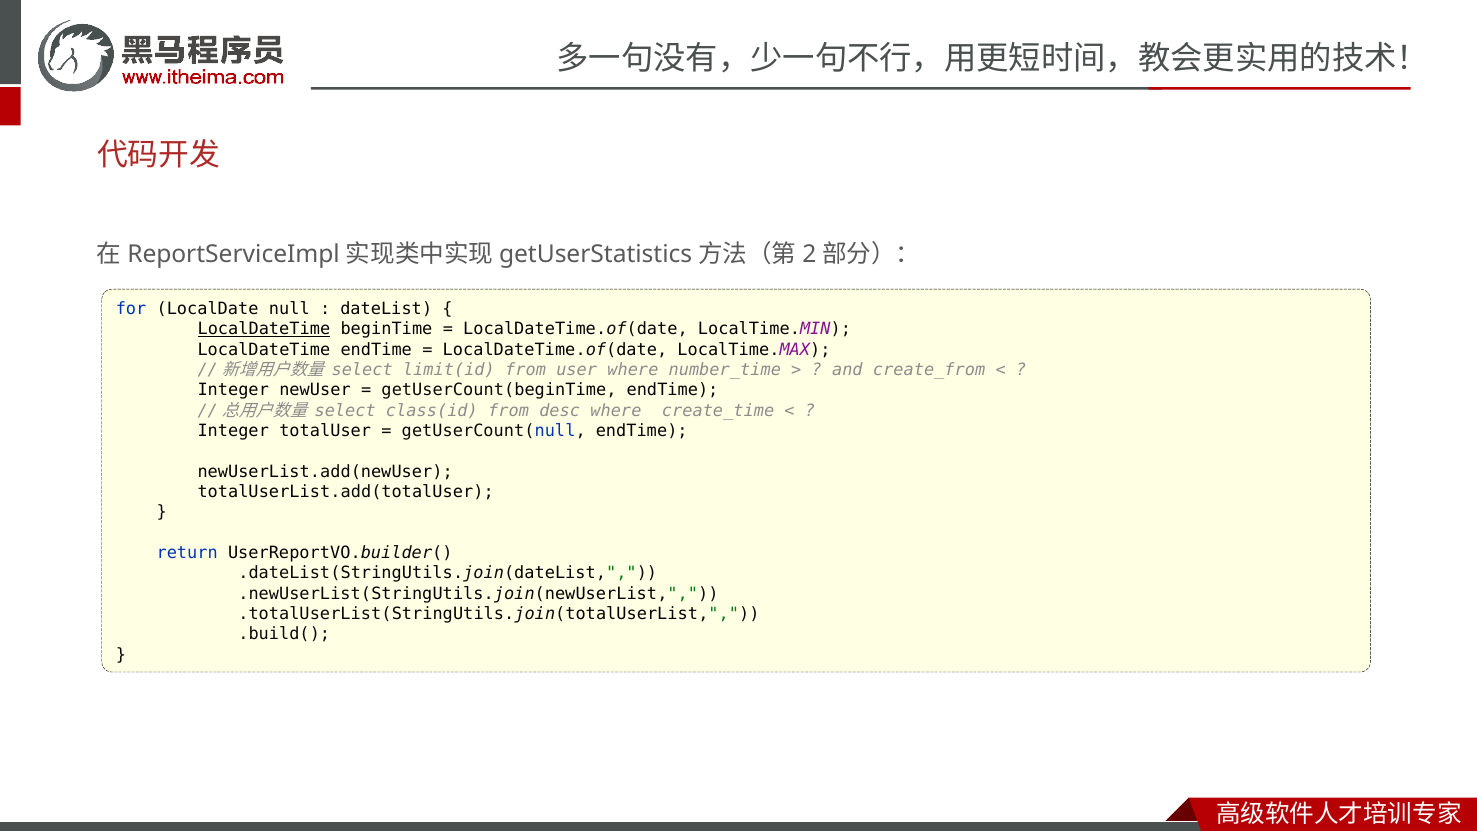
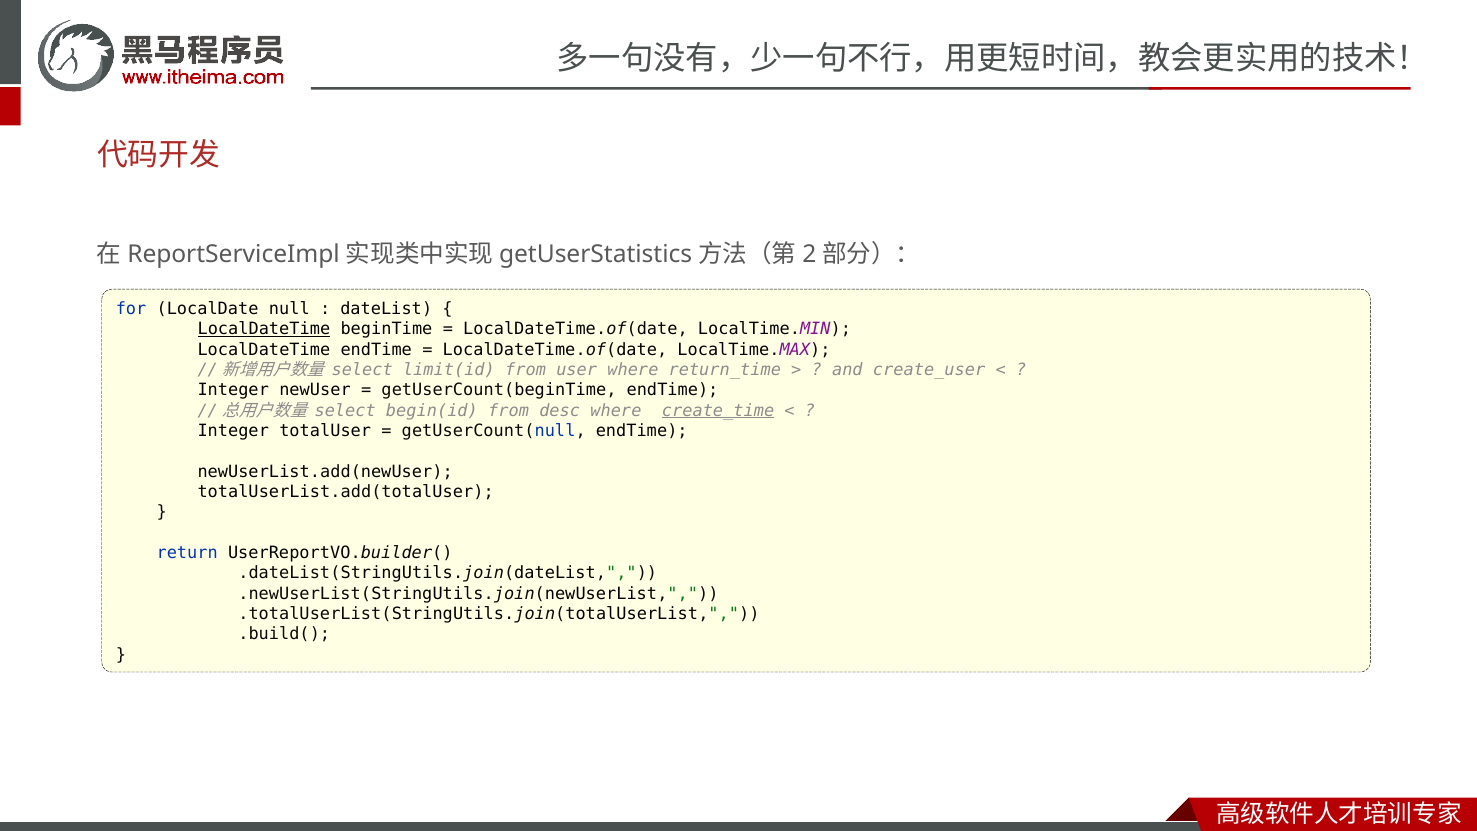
number_time: number_time -> return_time
create_from: create_from -> create_user
class(id: class(id -> begin(id
create_time underline: none -> present
